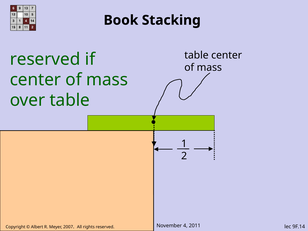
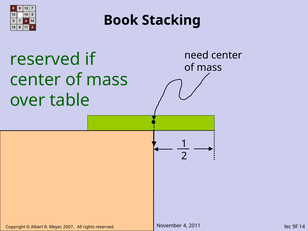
table at (196, 55): table -> need
